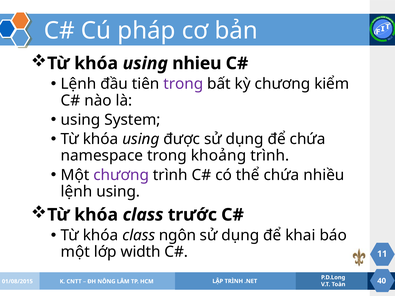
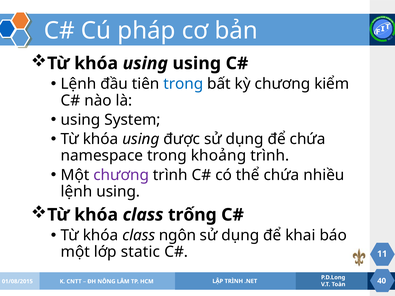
using nhieu: nhieu -> using
trong at (183, 84) colour: purple -> blue
trước: trước -> trống
width: width -> static
